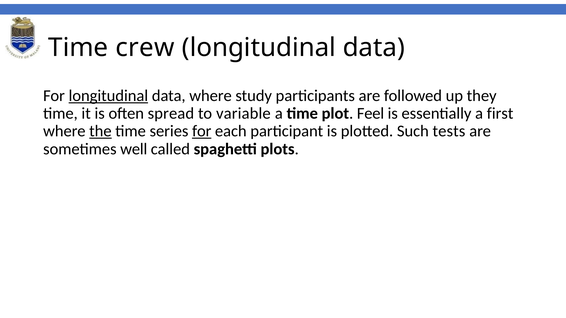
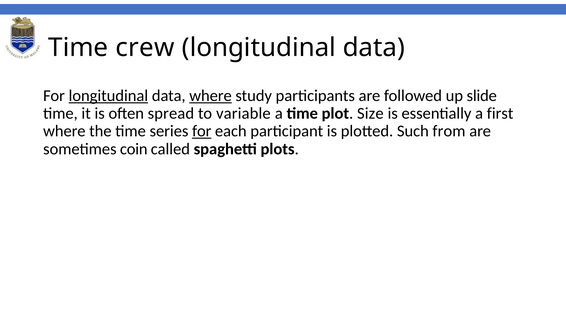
where at (211, 96) underline: none -> present
they: they -> slide
Feel: Feel -> Size
the underline: present -> none
tests: tests -> from
well: well -> coin
